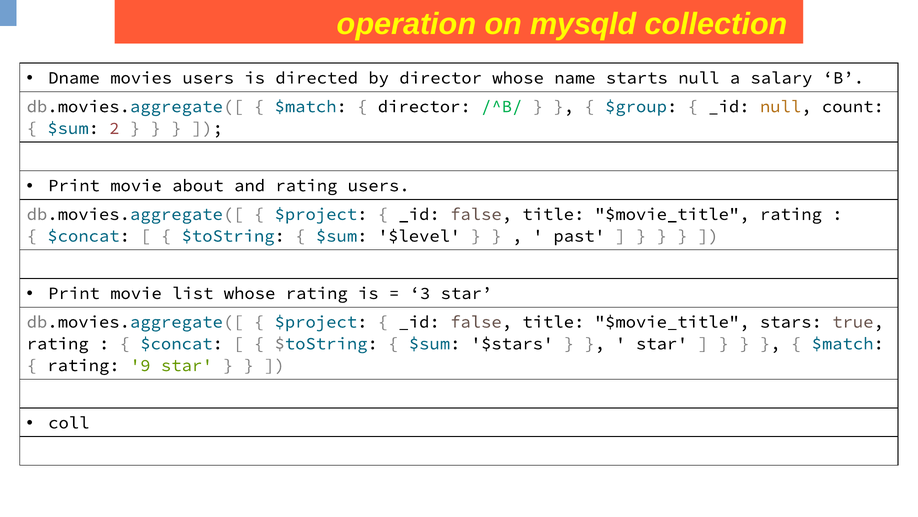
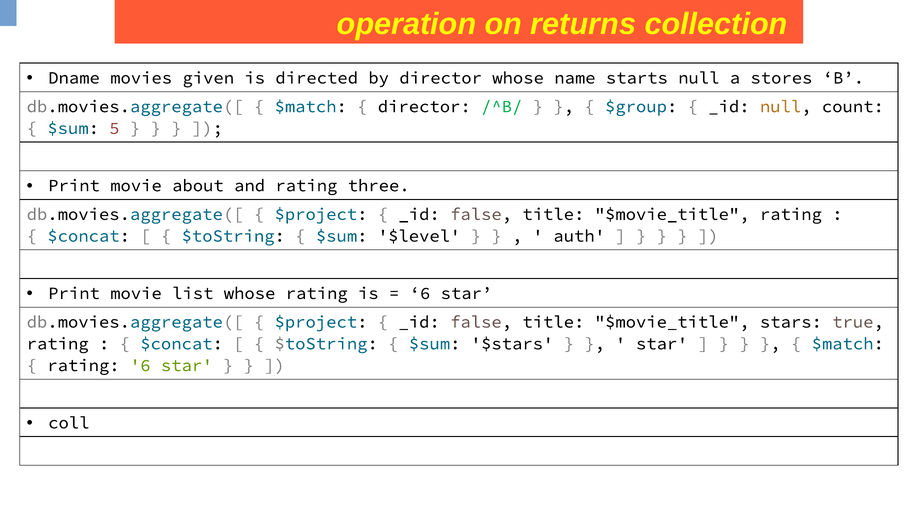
mysqld: mysqld -> returns
movies users: users -> given
salary: salary -> stores
2: 2 -> 5
rating users: users -> three
past: past -> auth
3 at (420, 293): 3 -> 6
rating 9: 9 -> 6
